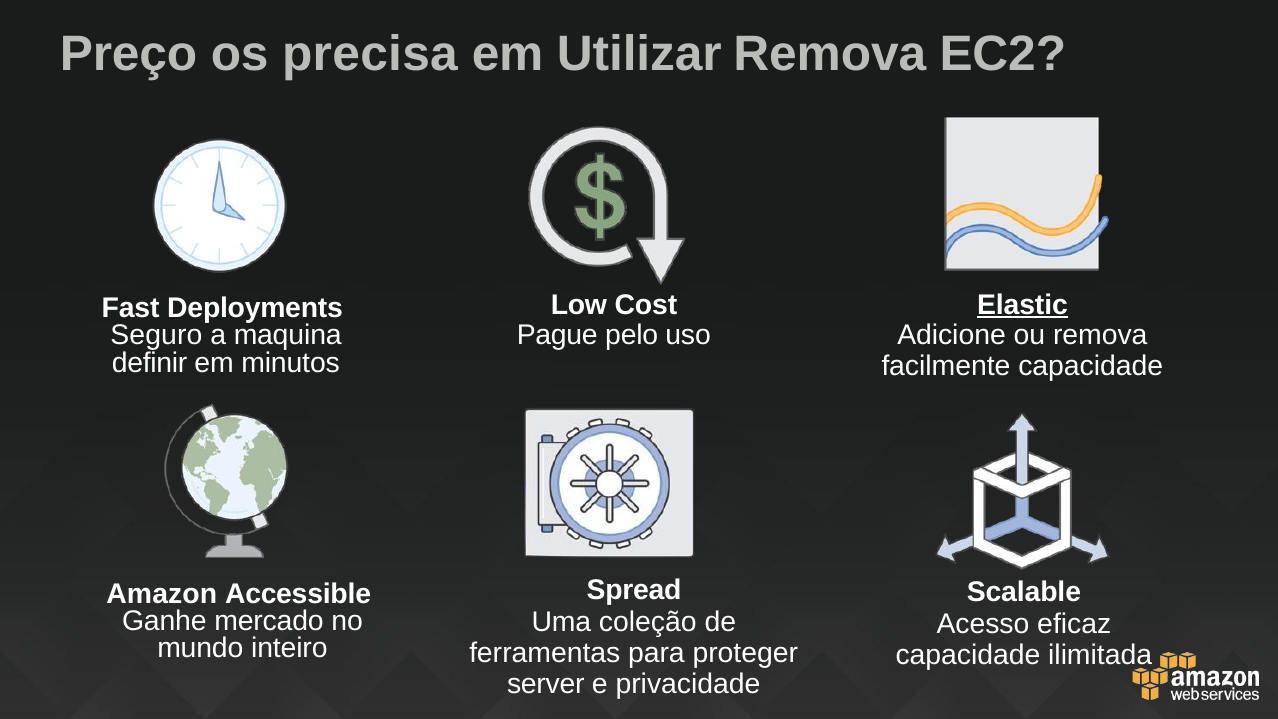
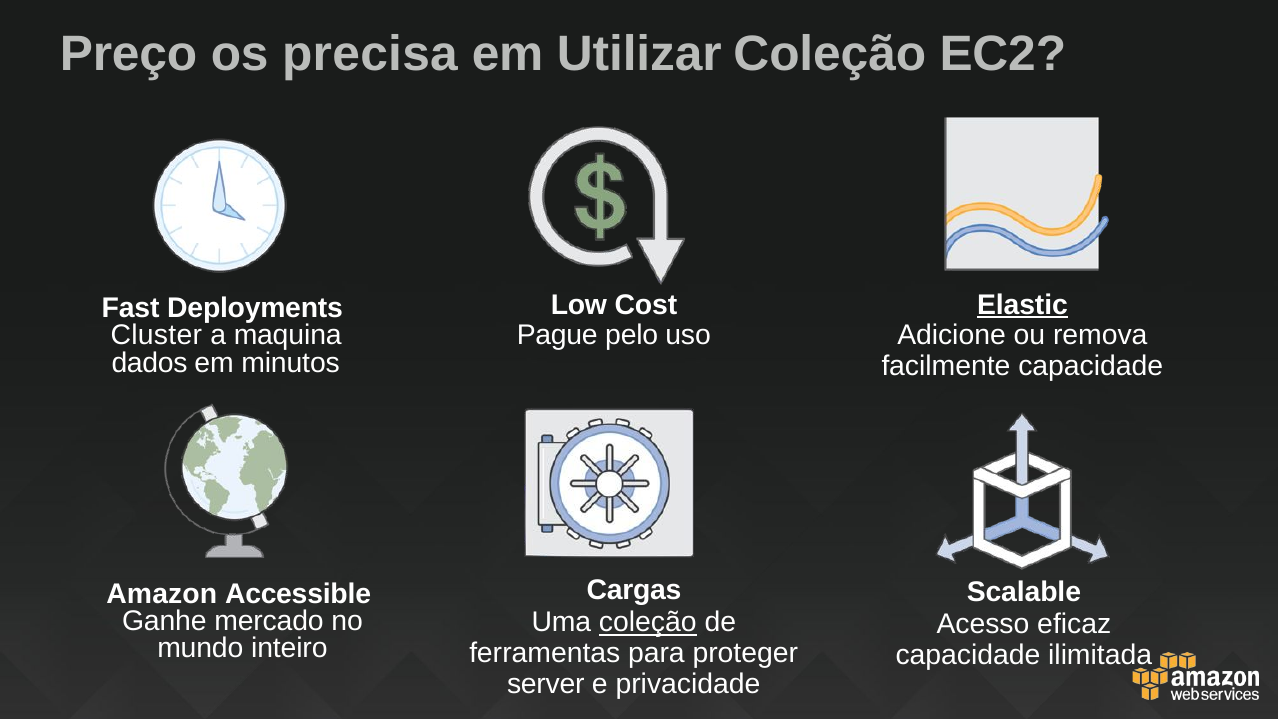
Utilizar Remova: Remova -> Coleção
Seguro: Seguro -> Cluster
definir: definir -> dados
Spread: Spread -> Cargas
coleção at (648, 623) underline: none -> present
